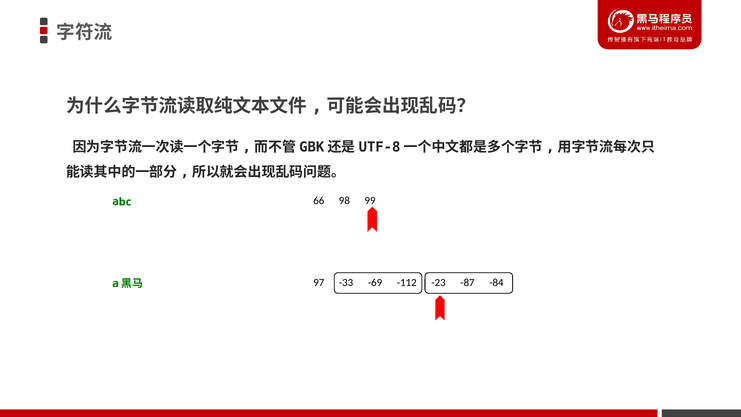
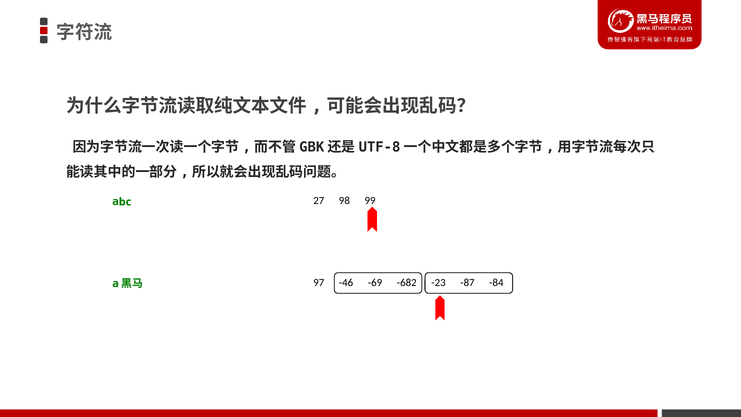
66: 66 -> 27
-33: -33 -> -46
-112: -112 -> -682
